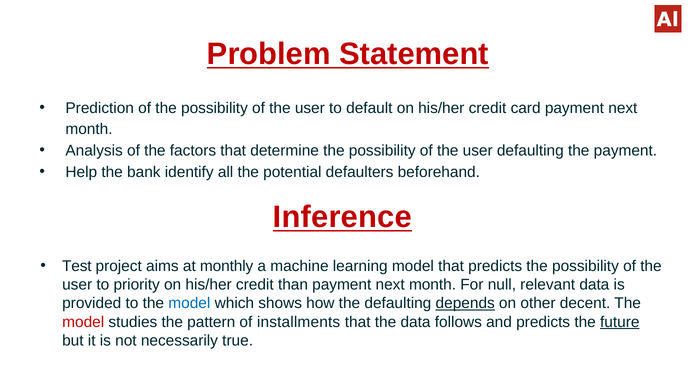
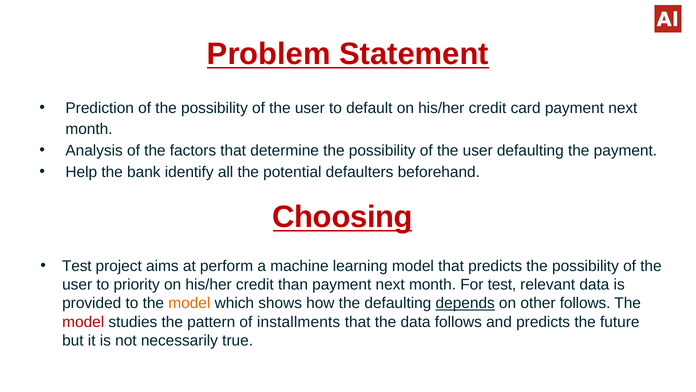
Inference: Inference -> Choosing
monthly: monthly -> perform
For null: null -> test
model at (189, 303) colour: blue -> orange
other decent: decent -> follows
future underline: present -> none
